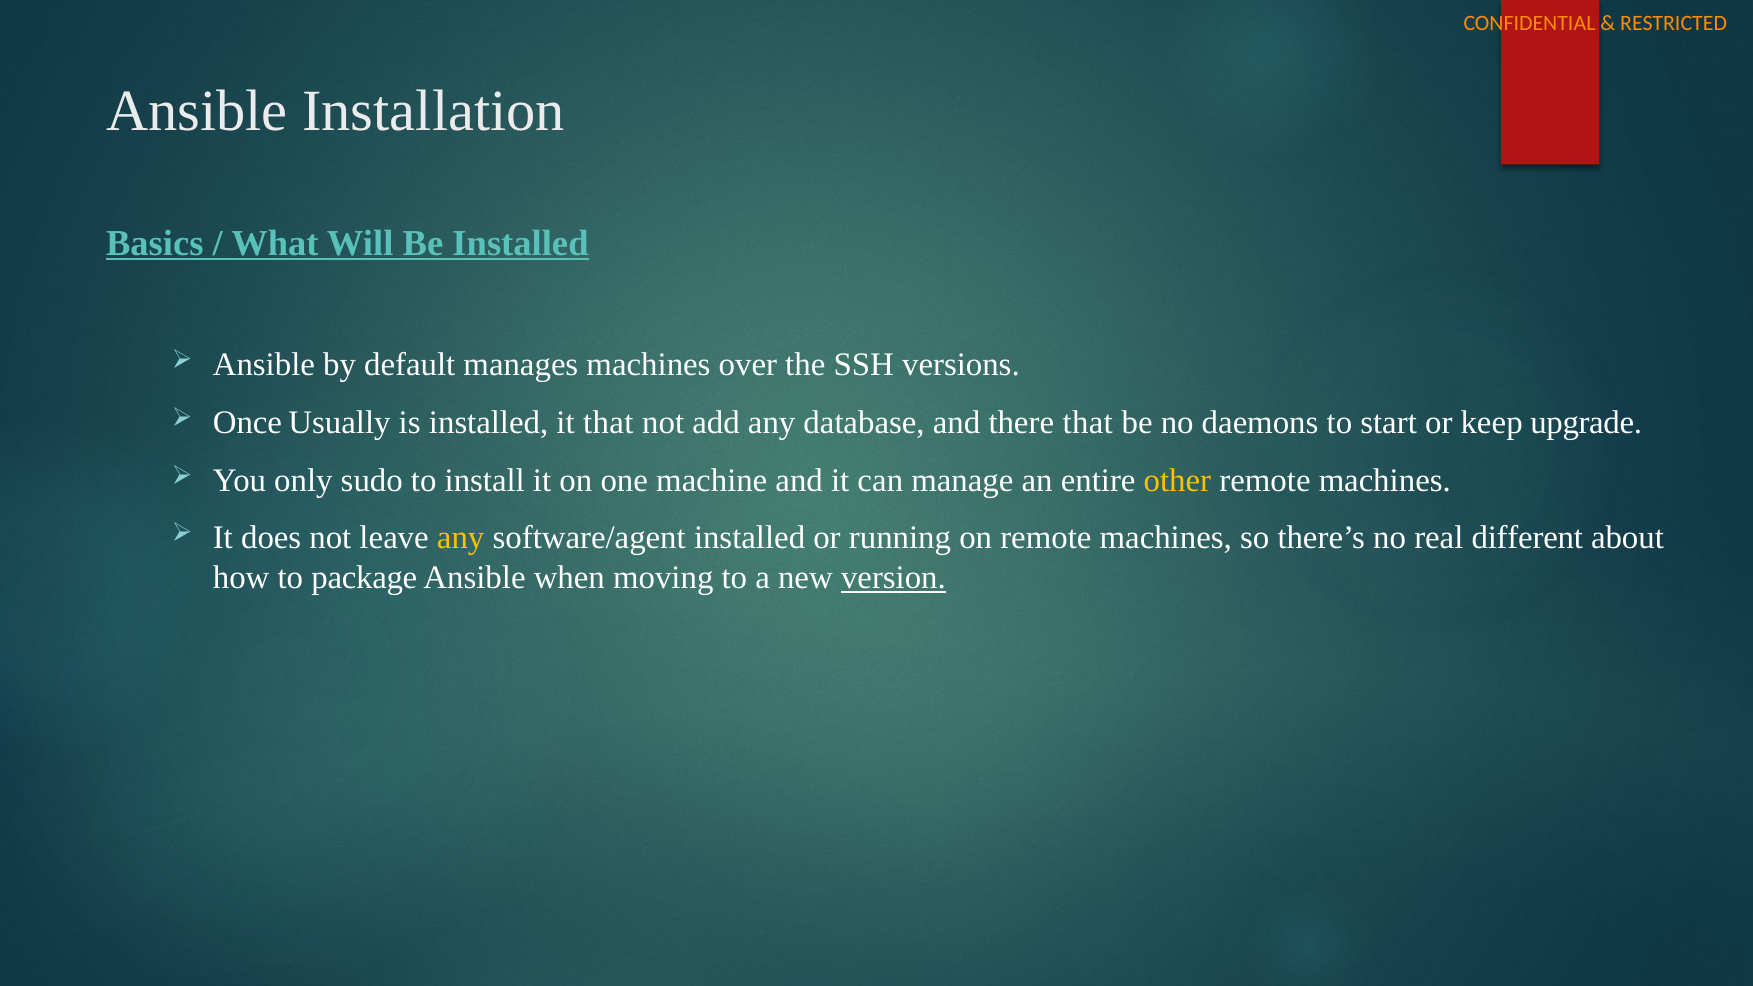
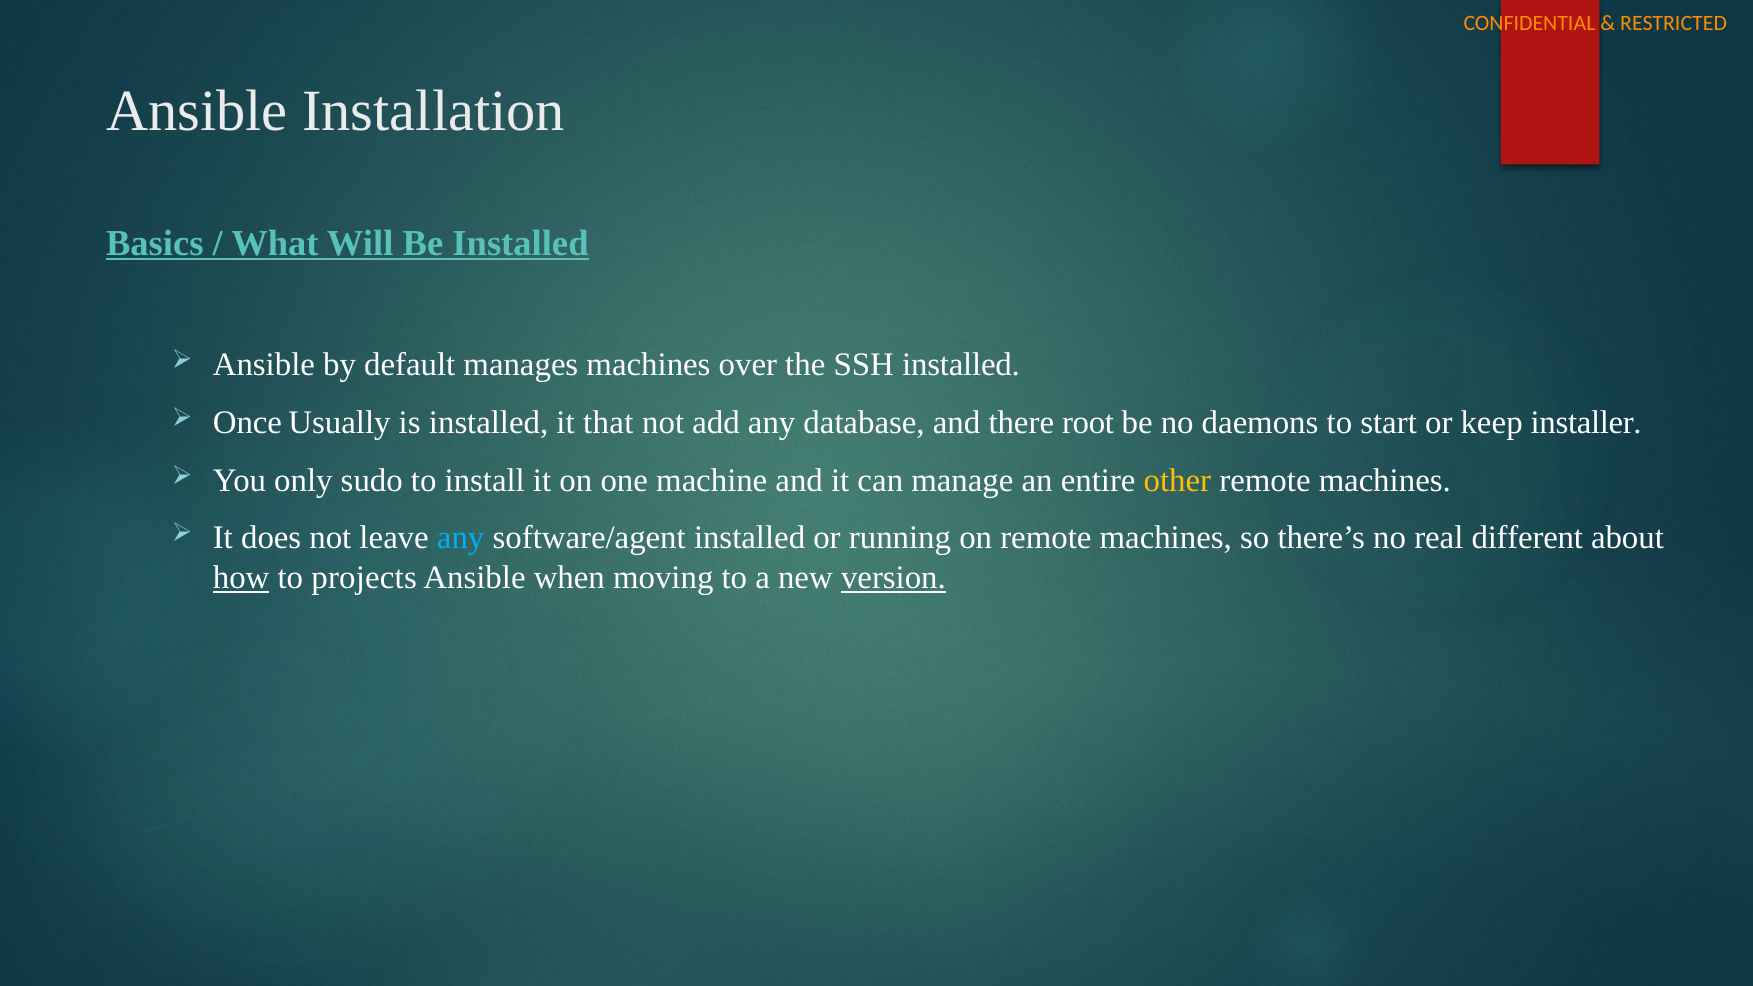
SSH versions: versions -> installed
there that: that -> root
upgrade: upgrade -> installer
any at (461, 538) colour: yellow -> light blue
how underline: none -> present
package: package -> projects
